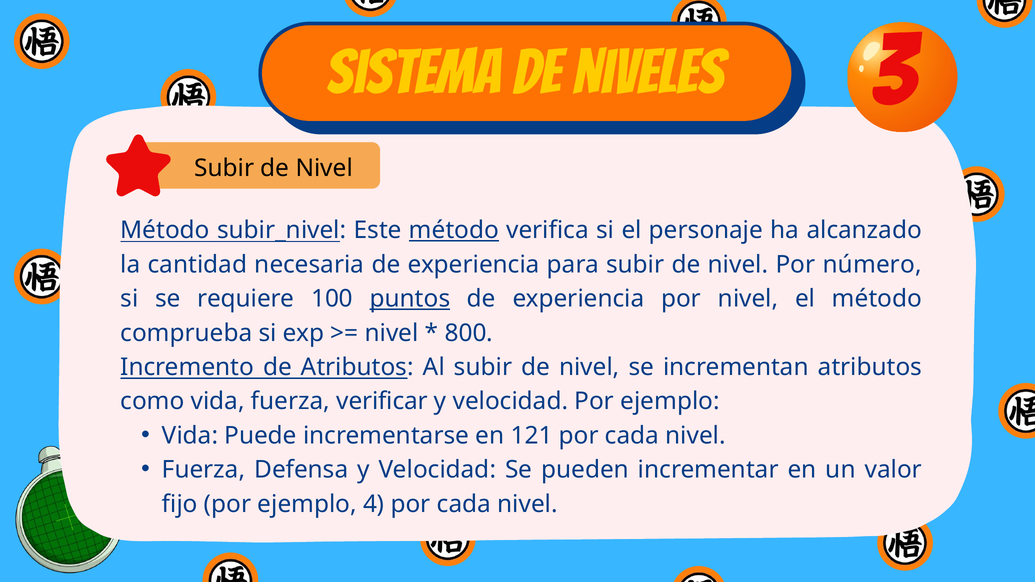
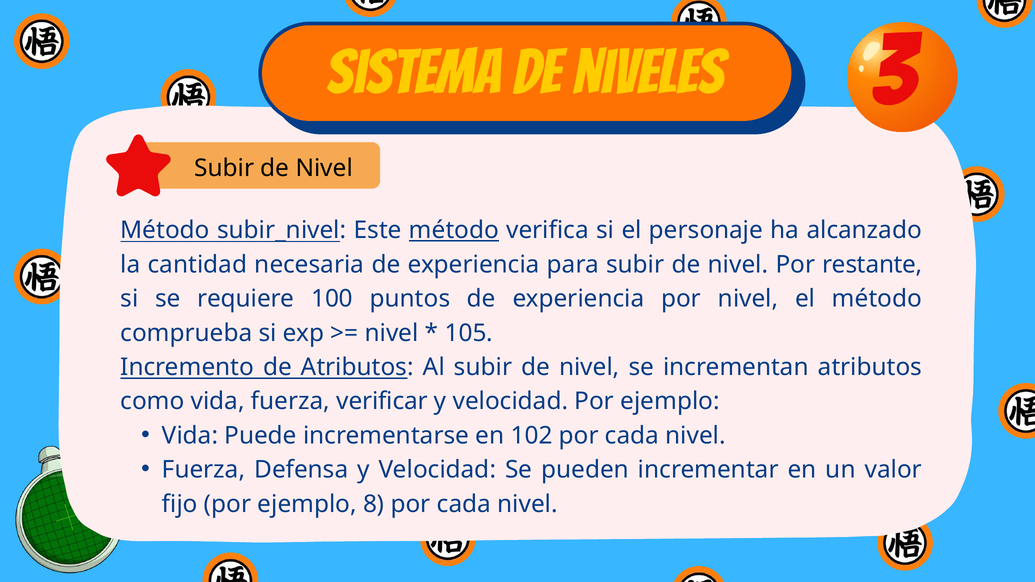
número: número -> restante
puntos underline: present -> none
800: 800 -> 105
121: 121 -> 102
4: 4 -> 8
